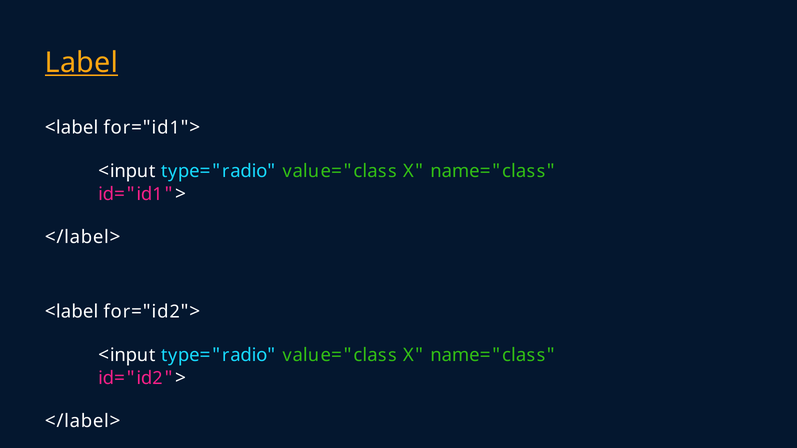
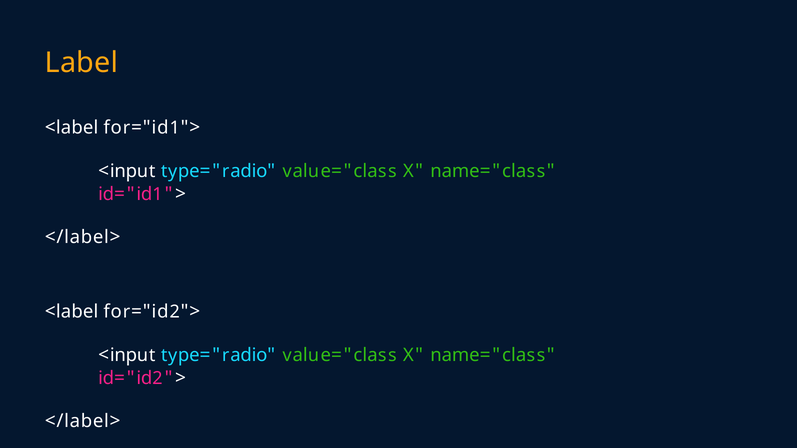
Label underline: present -> none
